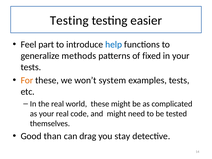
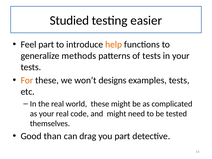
Testing at (69, 21): Testing -> Studied
help colour: blue -> orange
of fixed: fixed -> tests
system: system -> designs
you stay: stay -> part
